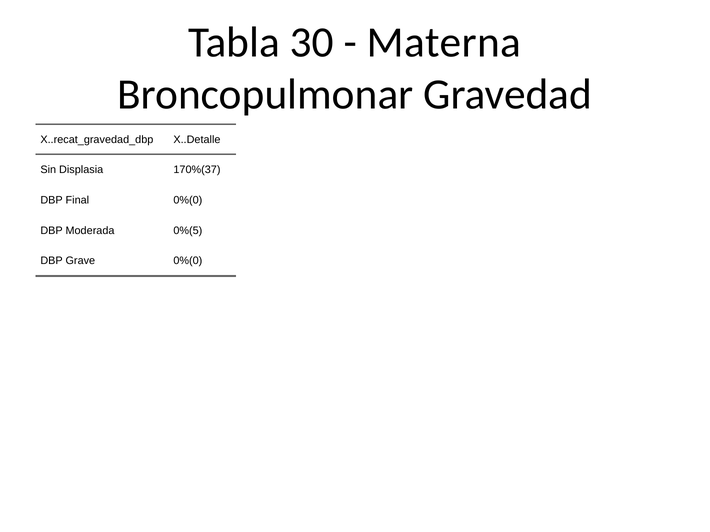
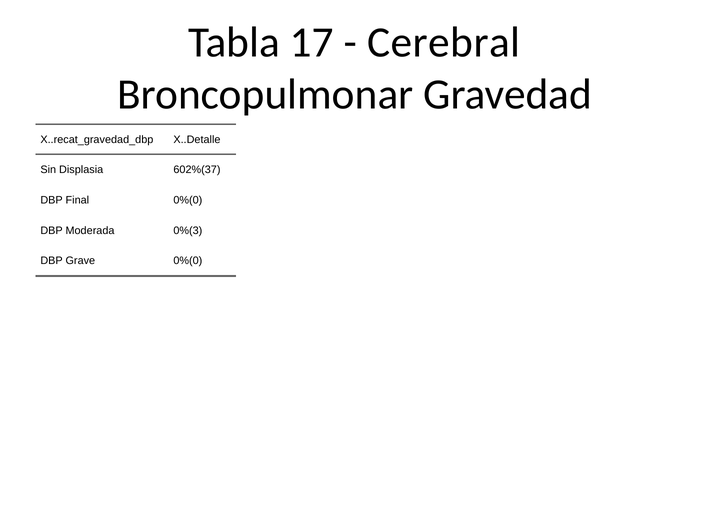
30: 30 -> 17
Materna: Materna -> Cerebral
170%(37: 170%(37 -> 602%(37
0%(5: 0%(5 -> 0%(3
